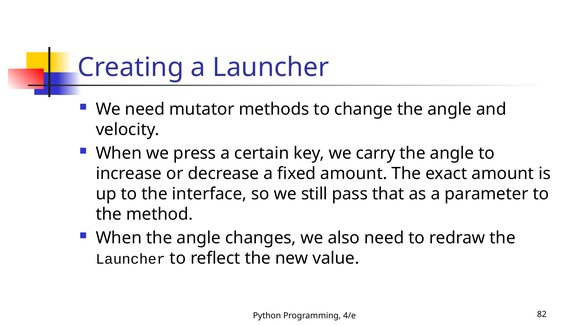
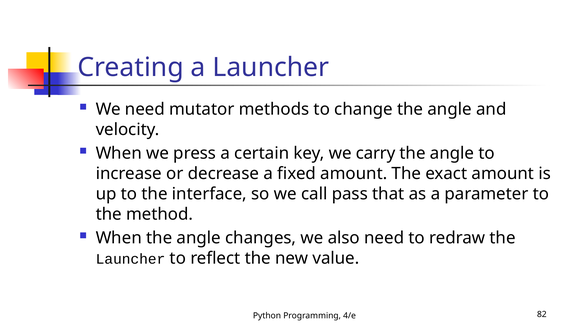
still: still -> call
